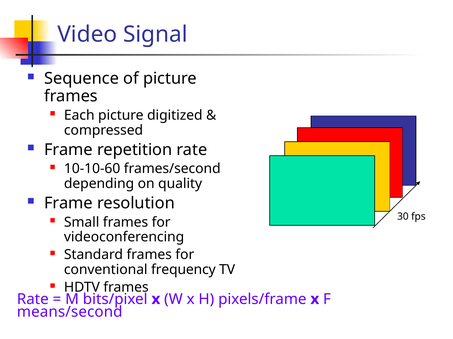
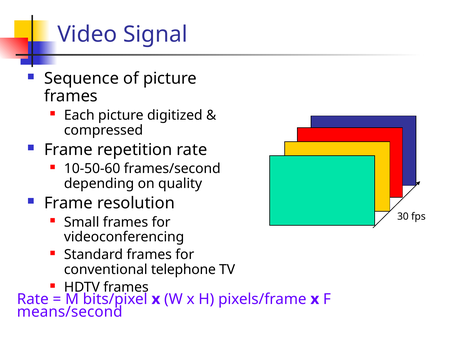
10-10-60: 10-10-60 -> 10-50-60
frequency: frequency -> telephone
